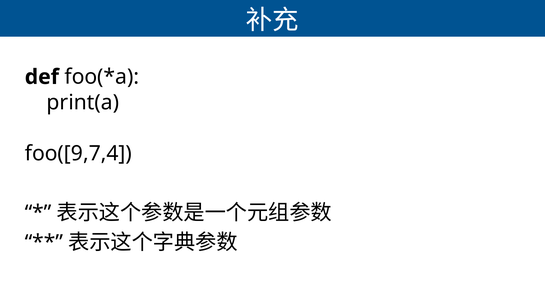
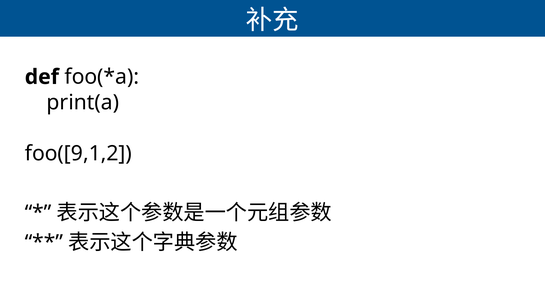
foo([9,7,4: foo([9,7,4 -> foo([9,1,2
